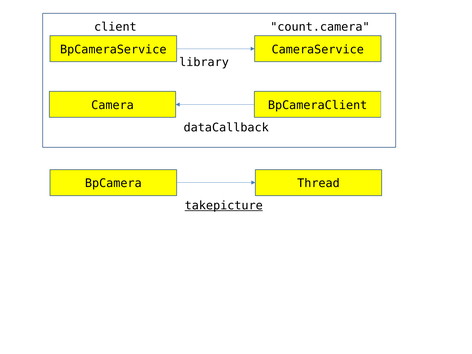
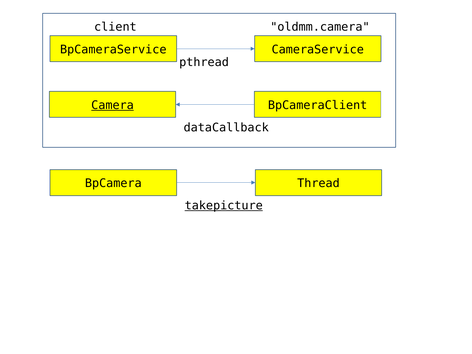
count.camera: count.camera -> oldmm.camera
library: library -> pthread
Camera underline: none -> present
